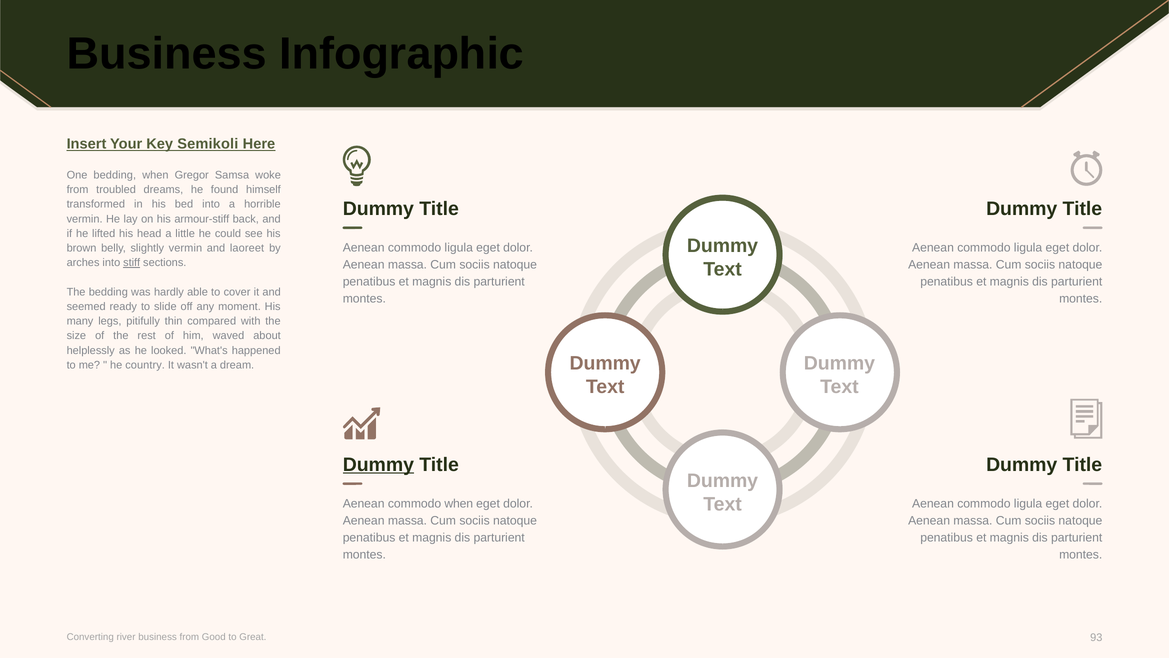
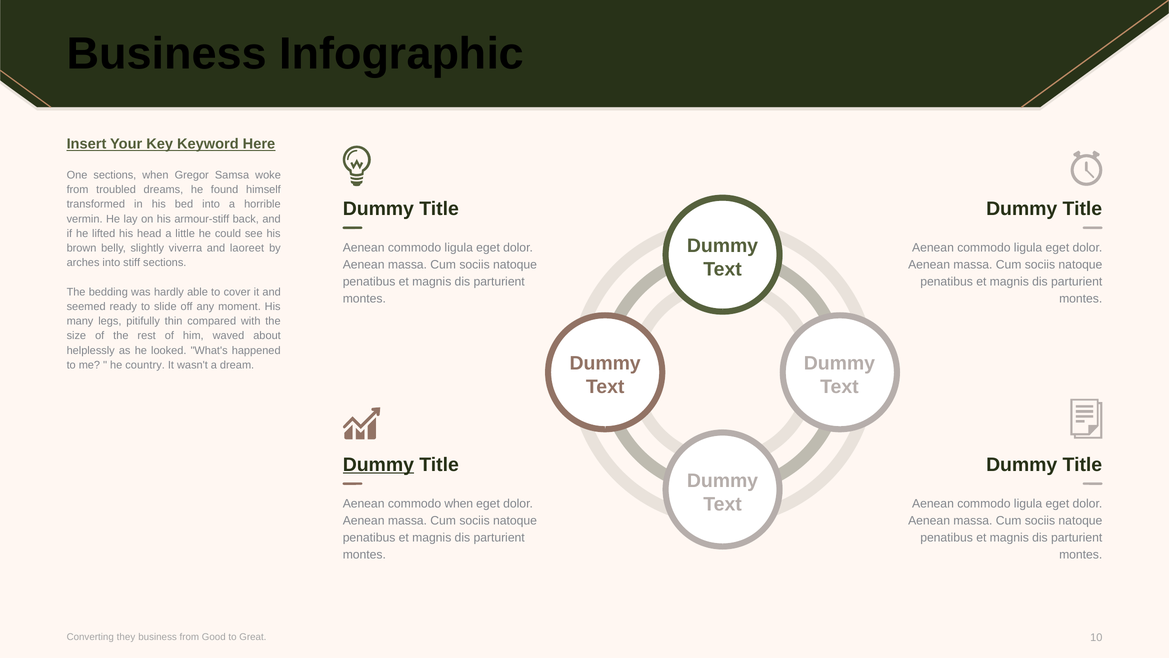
Semikoli: Semikoli -> Keyword
One bedding: bedding -> sections
slightly vermin: vermin -> viverra
stiff underline: present -> none
river: river -> they
93: 93 -> 10
